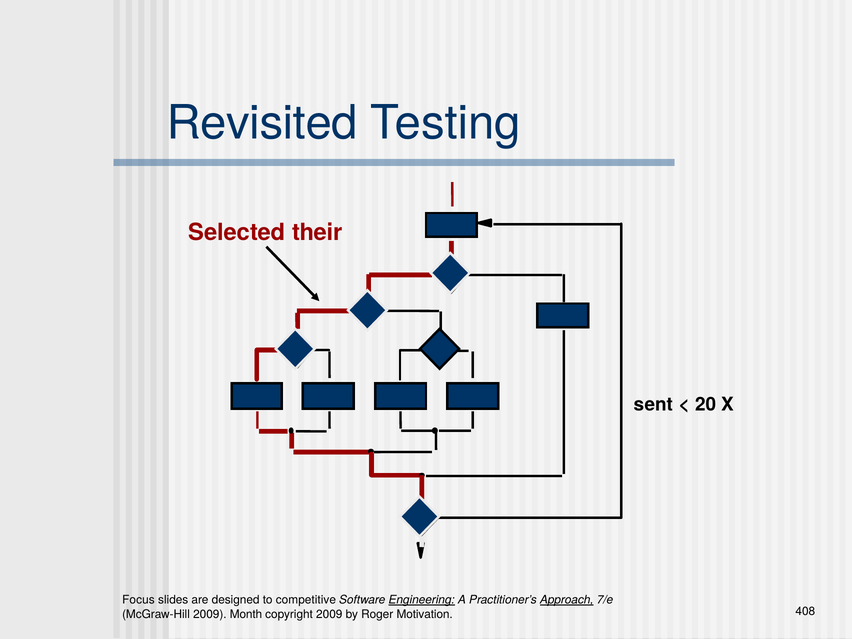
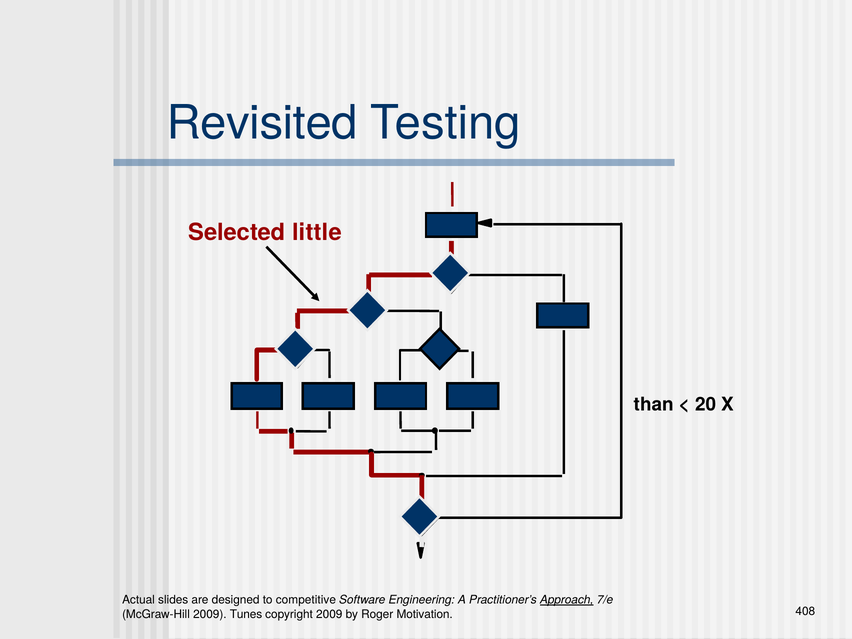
their: their -> little
sent: sent -> than
Focus: Focus -> Actual
Engineering underline: present -> none
Month: Month -> Tunes
